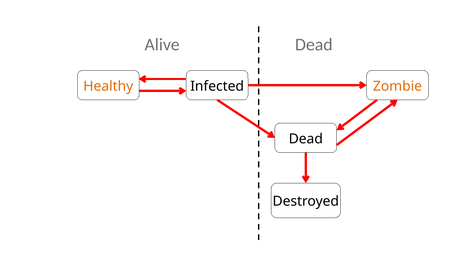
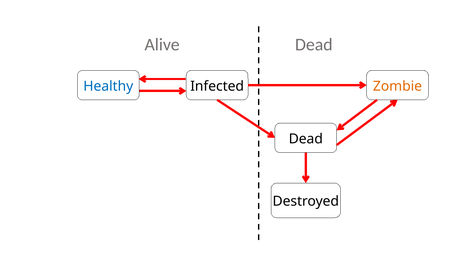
Healthy colour: orange -> blue
